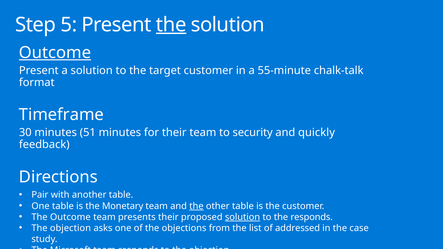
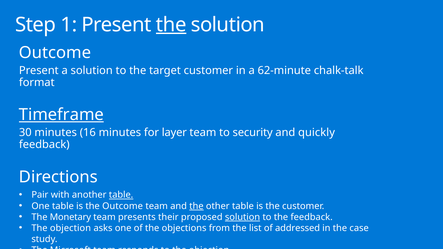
5: 5 -> 1
Outcome at (55, 53) underline: present -> none
55-minute: 55-minute -> 62-minute
Timeframe underline: none -> present
51: 51 -> 16
for their: their -> layer
table at (121, 195) underline: none -> present
the Monetary: Monetary -> Outcome
The Outcome: Outcome -> Monetary
the responds: responds -> feedback
